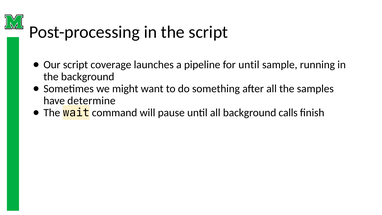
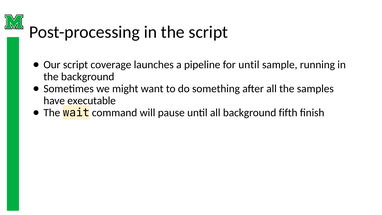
determine: determine -> executable
calls: calls -> fifth
